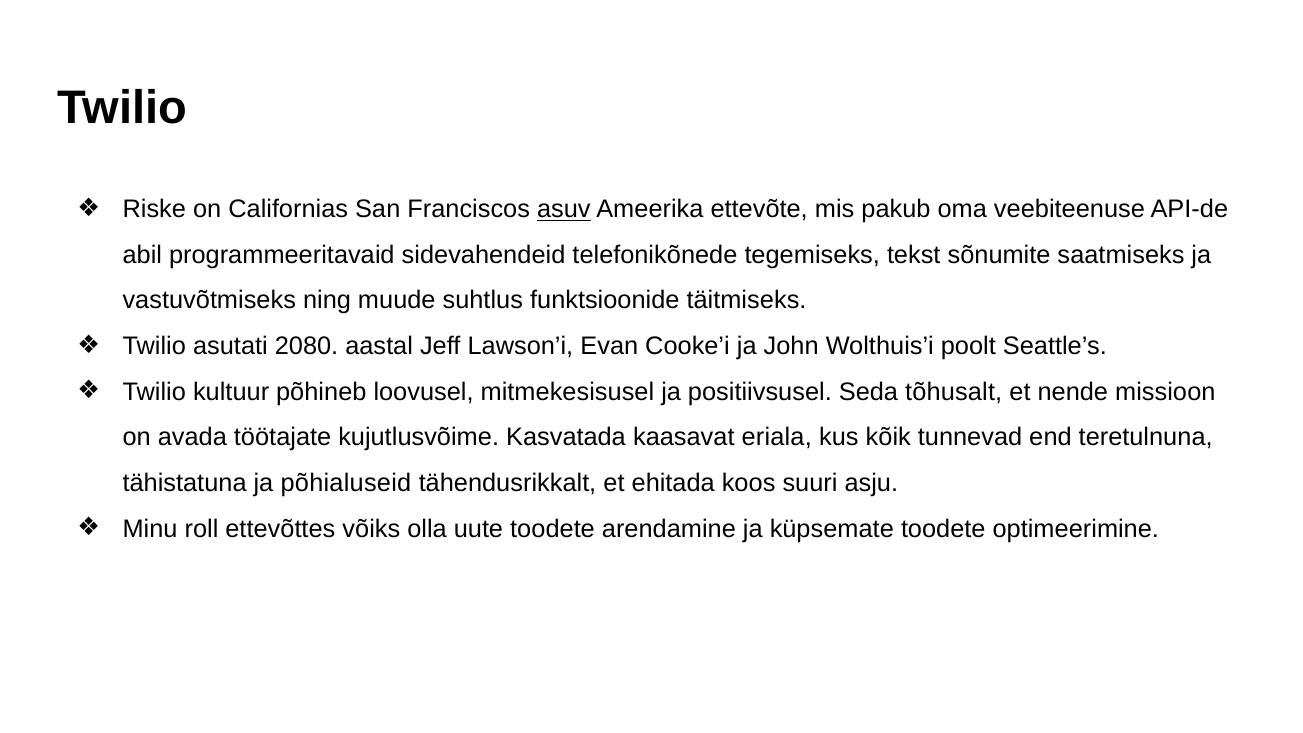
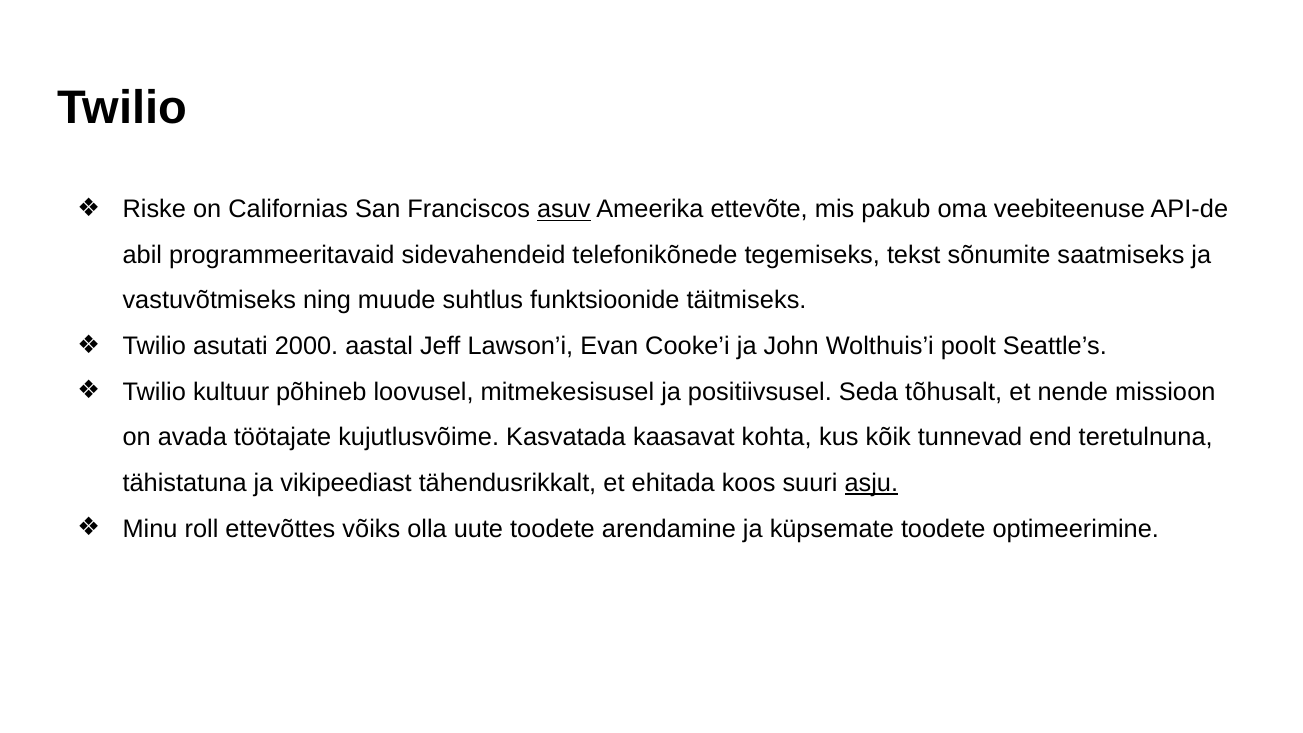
2080: 2080 -> 2000
eriala: eriala -> kohta
põhialuseid: põhialuseid -> vikipeediast
asju underline: none -> present
